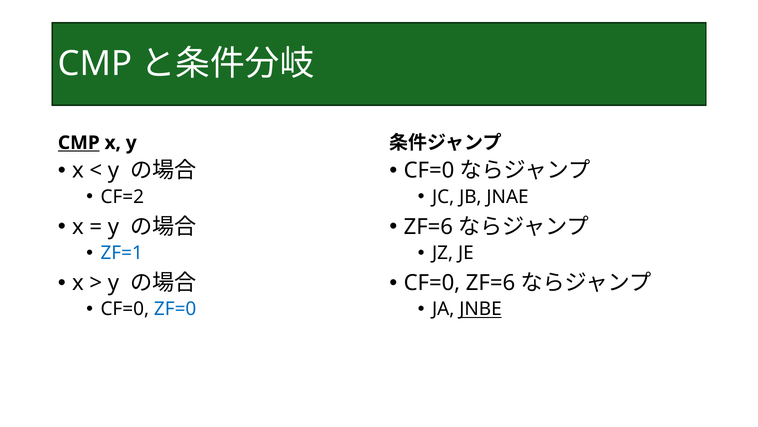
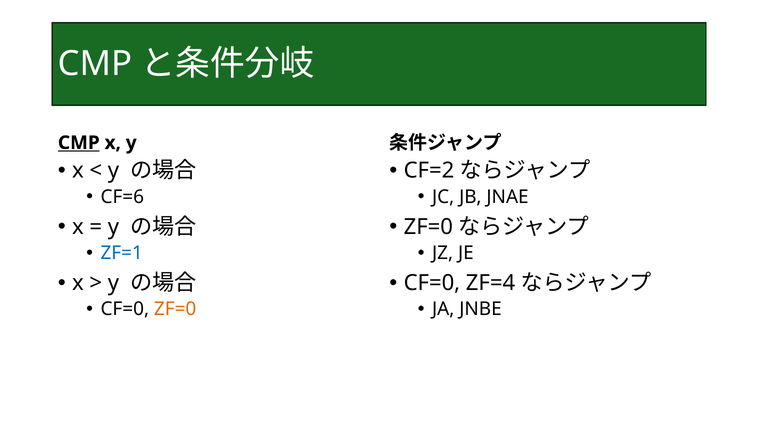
CF=0 at (429, 170): CF=0 -> CF=2
CF=2: CF=2 -> CF=6
ZF=6 at (428, 227): ZF=6 -> ZF=0
CF=0 ZF=6: ZF=6 -> ZF=4
ZF=0 at (175, 309) colour: blue -> orange
JNBE underline: present -> none
